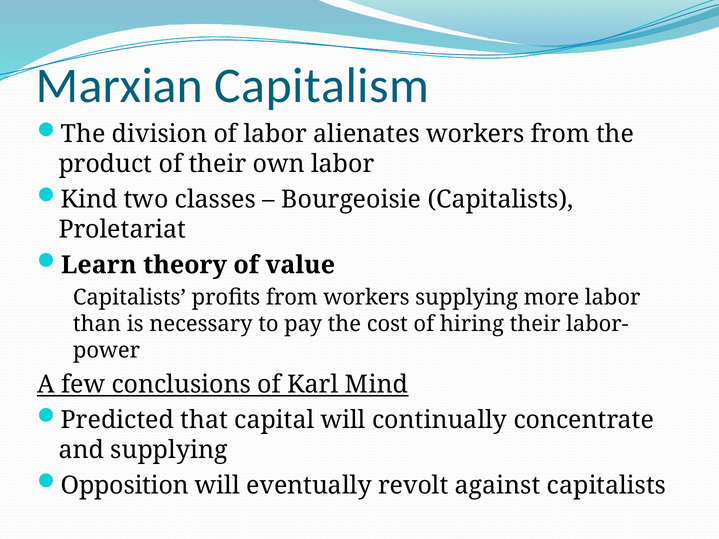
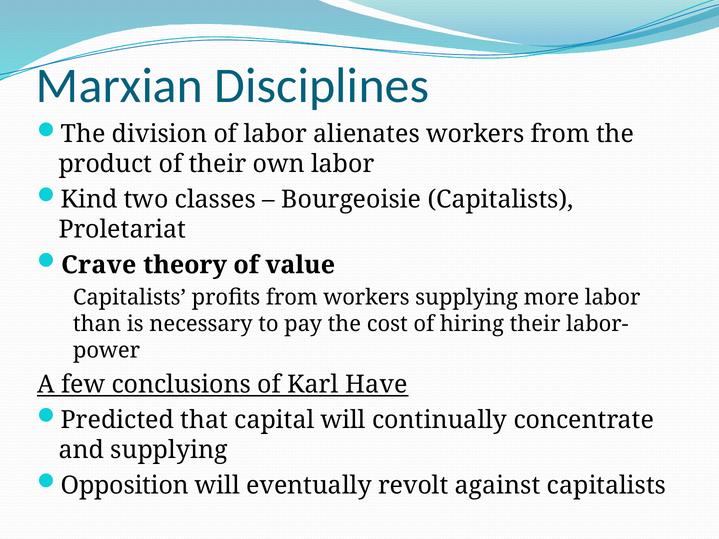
Capitalism: Capitalism -> Disciplines
Learn: Learn -> Crave
Mind: Mind -> Have
